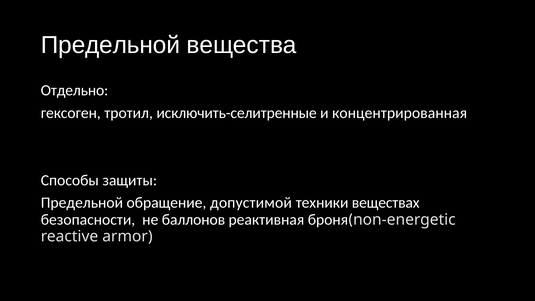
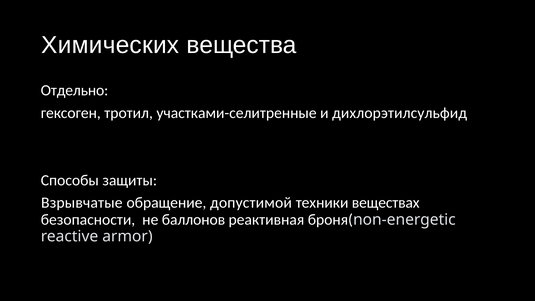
Предельной at (110, 45): Предельной -> Химических
исключить-селитренные: исключить-селитренные -> участками-селитренные
концентрированная: концентрированная -> дихлорэтилсульфид
Предельной at (82, 203): Предельной -> Взрывчатые
